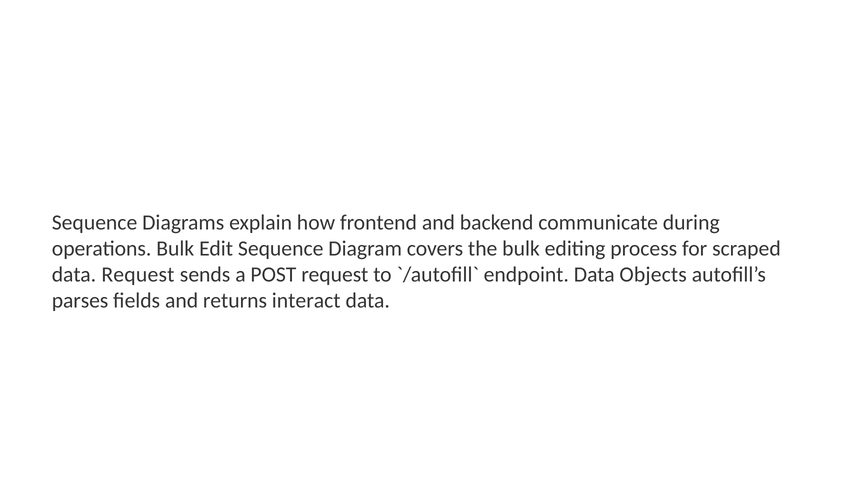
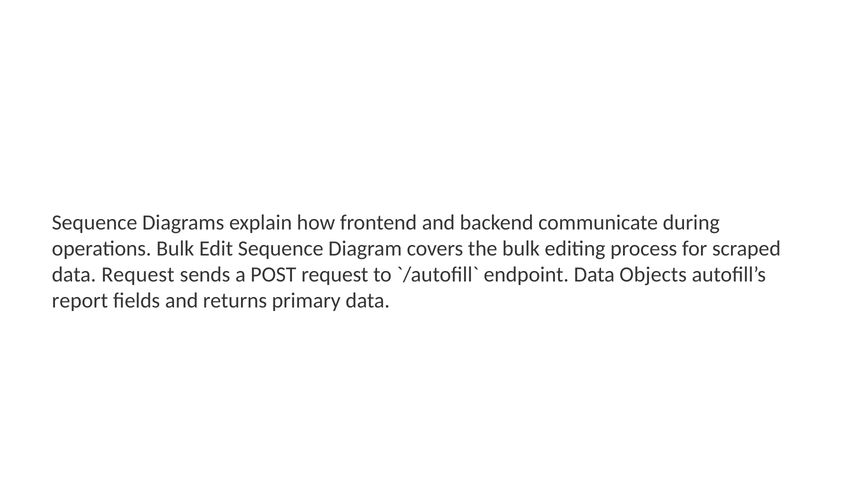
parses: parses -> report
interact: interact -> primary
